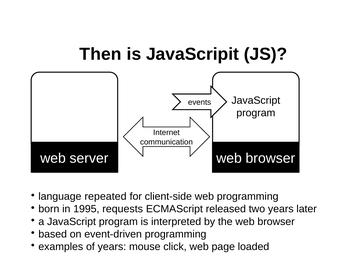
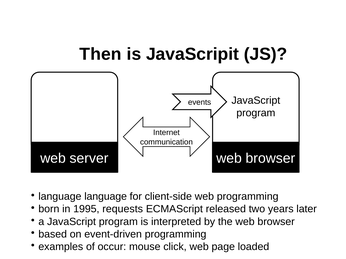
language repeated: repeated -> language
of years: years -> occur
